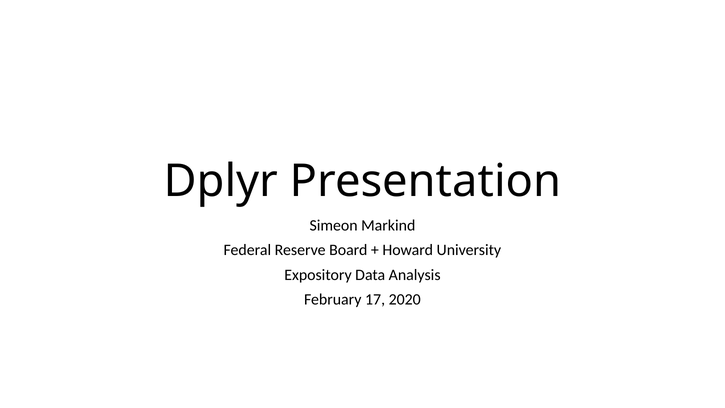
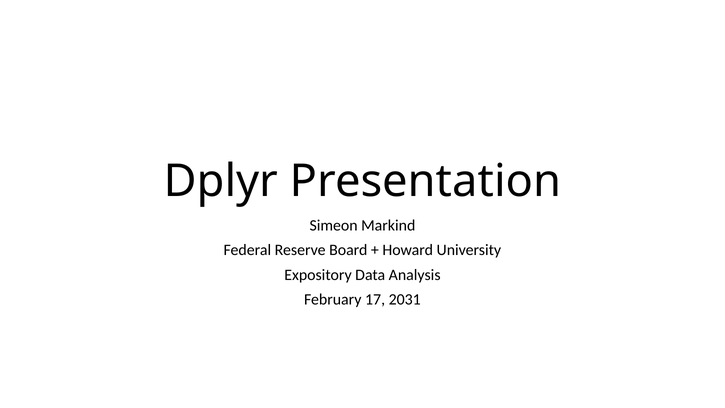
2020: 2020 -> 2031
